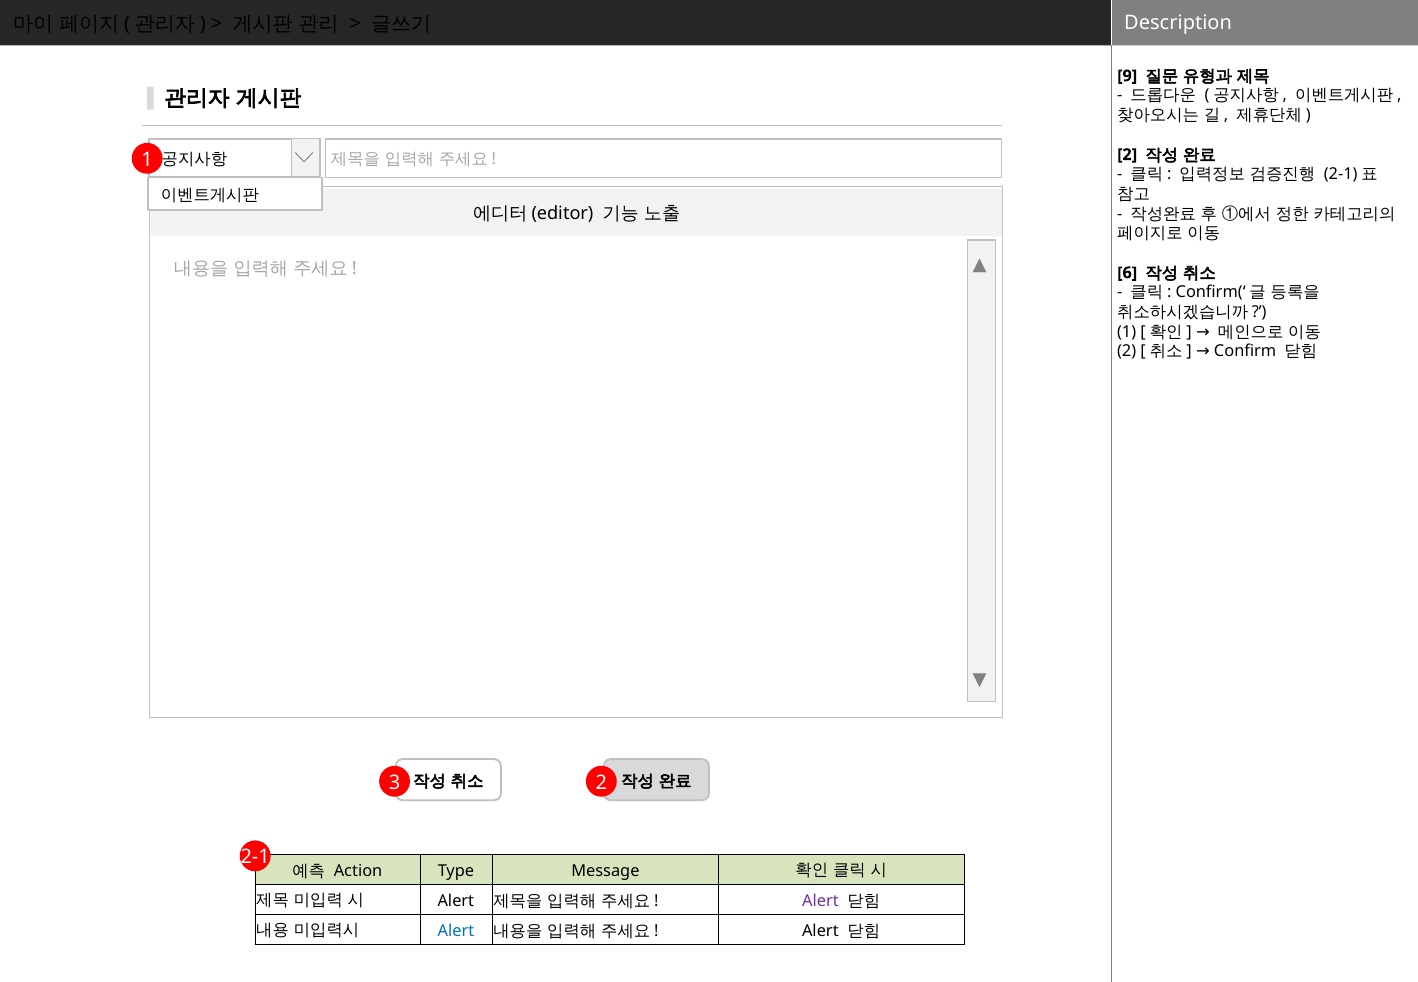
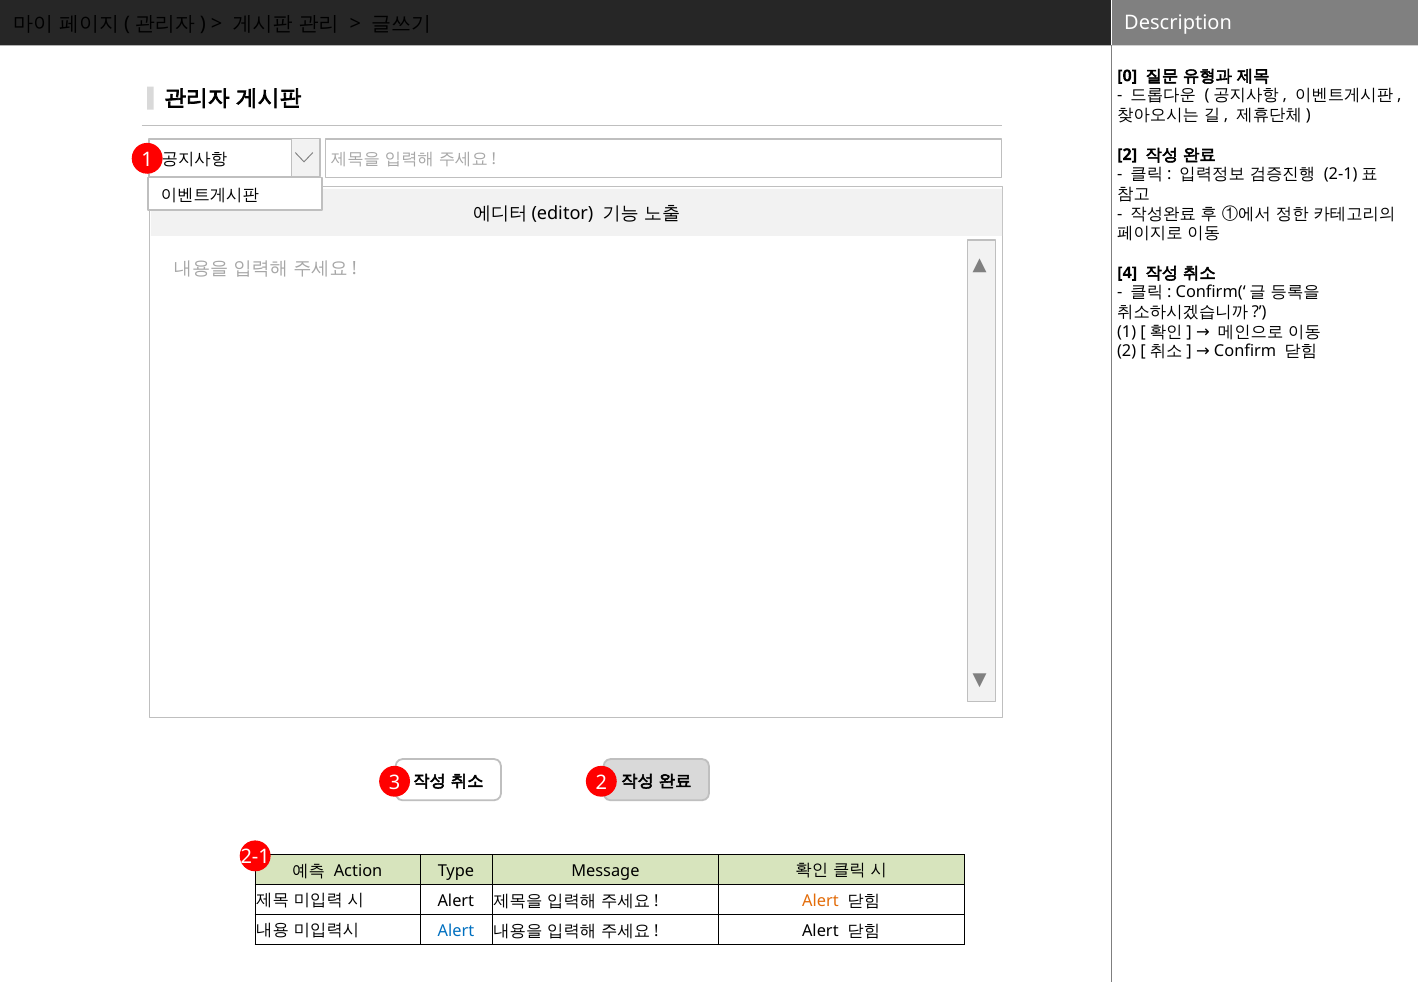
9: 9 -> 0
6: 6 -> 4
Alert at (820, 901) colour: purple -> orange
